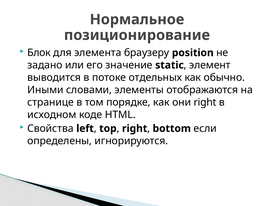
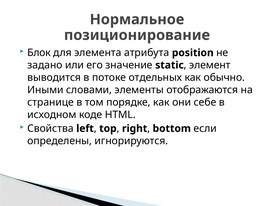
браузеру: браузеру -> атрибута
они right: right -> себе
